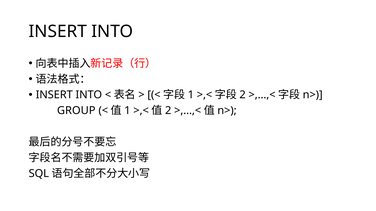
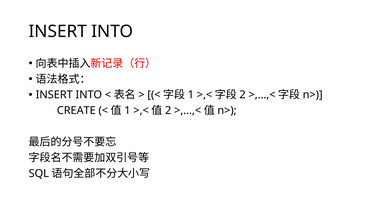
GROUP: GROUP -> CREATE
